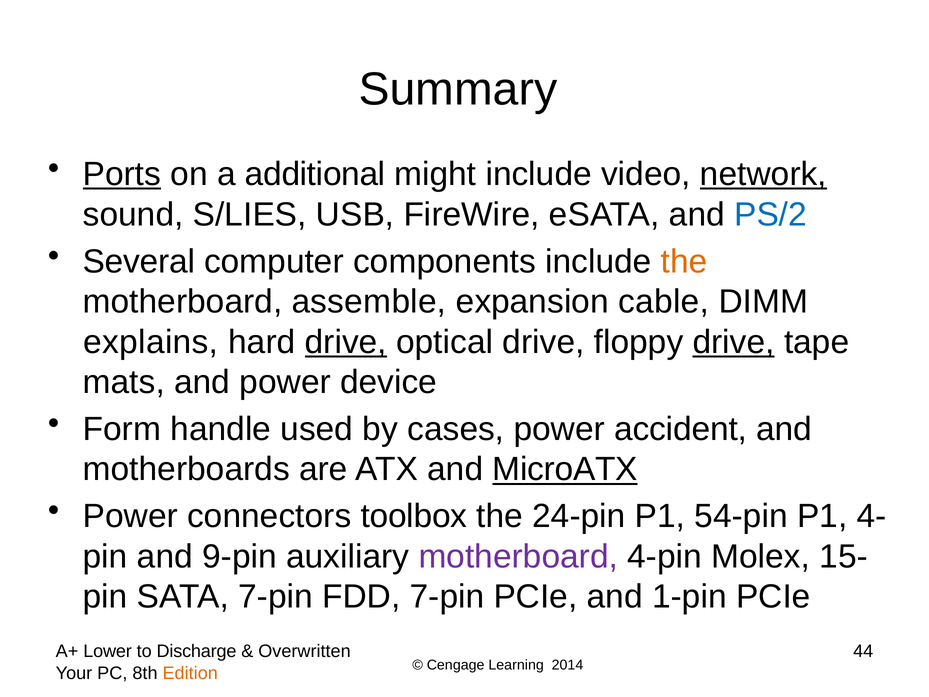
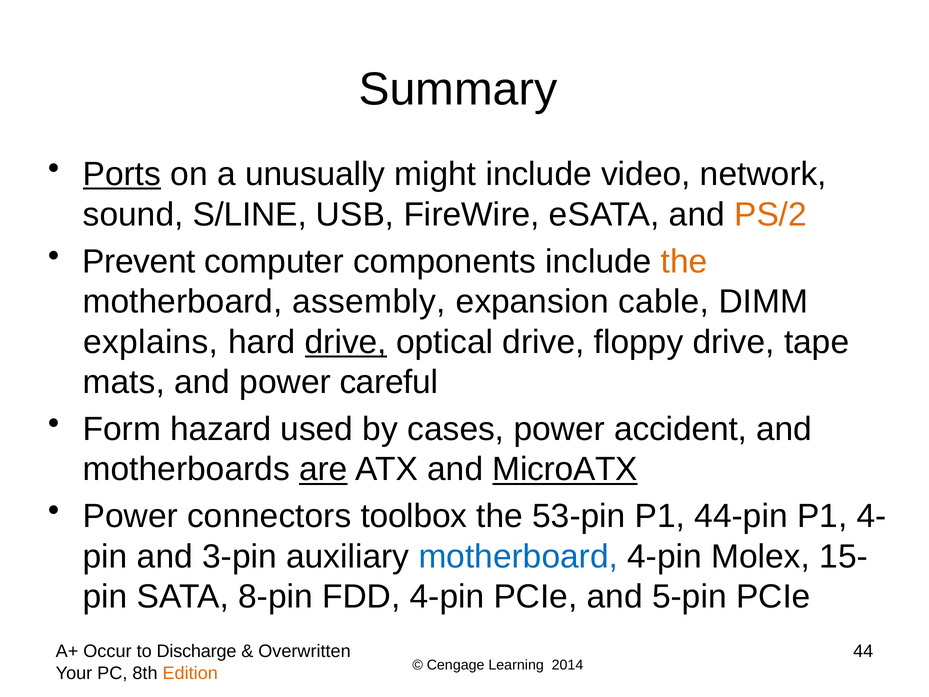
additional: additional -> unusually
network underline: present -> none
S/LIES: S/LIES -> S/LINE
PS/2 colour: blue -> orange
Several: Several -> Prevent
assemble: assemble -> assembly
drive at (734, 342) underline: present -> none
device: device -> careful
handle: handle -> hazard
are underline: none -> present
24-pin: 24-pin -> 53-pin
54-pin: 54-pin -> 44-pin
9-pin: 9-pin -> 3-pin
motherboard at (518, 556) colour: purple -> blue
SATA 7-pin: 7-pin -> 8-pin
FDD 7-pin: 7-pin -> 4-pin
1-pin: 1-pin -> 5-pin
Lower: Lower -> Occur
